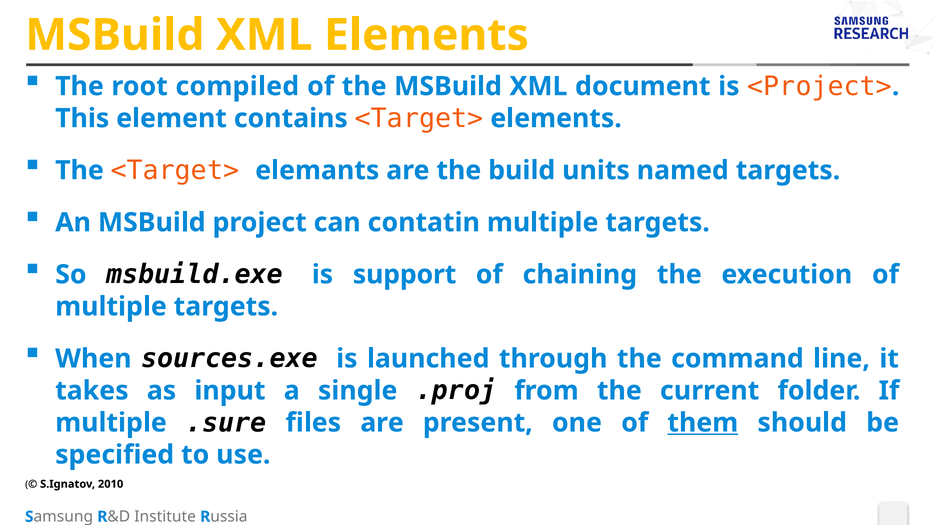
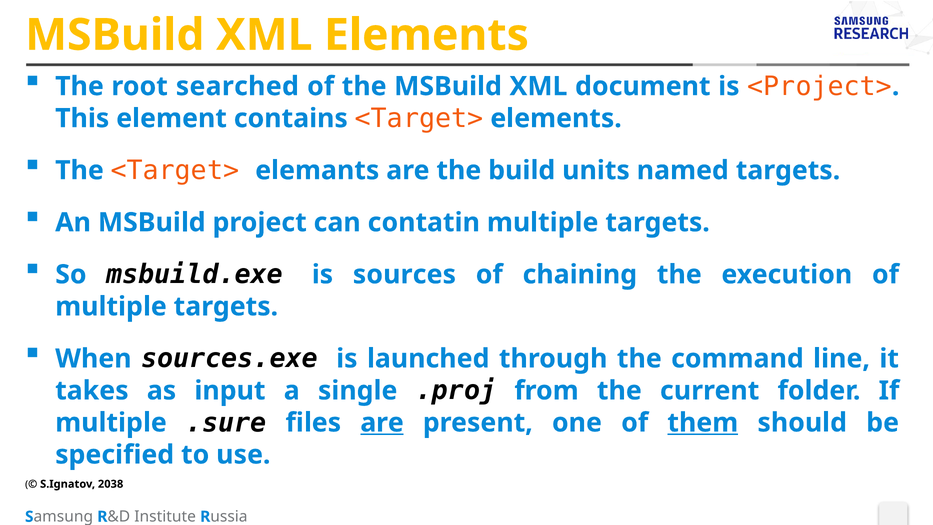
compiled: compiled -> searched
support: support -> sources
are at (382, 423) underline: none -> present
2010: 2010 -> 2038
